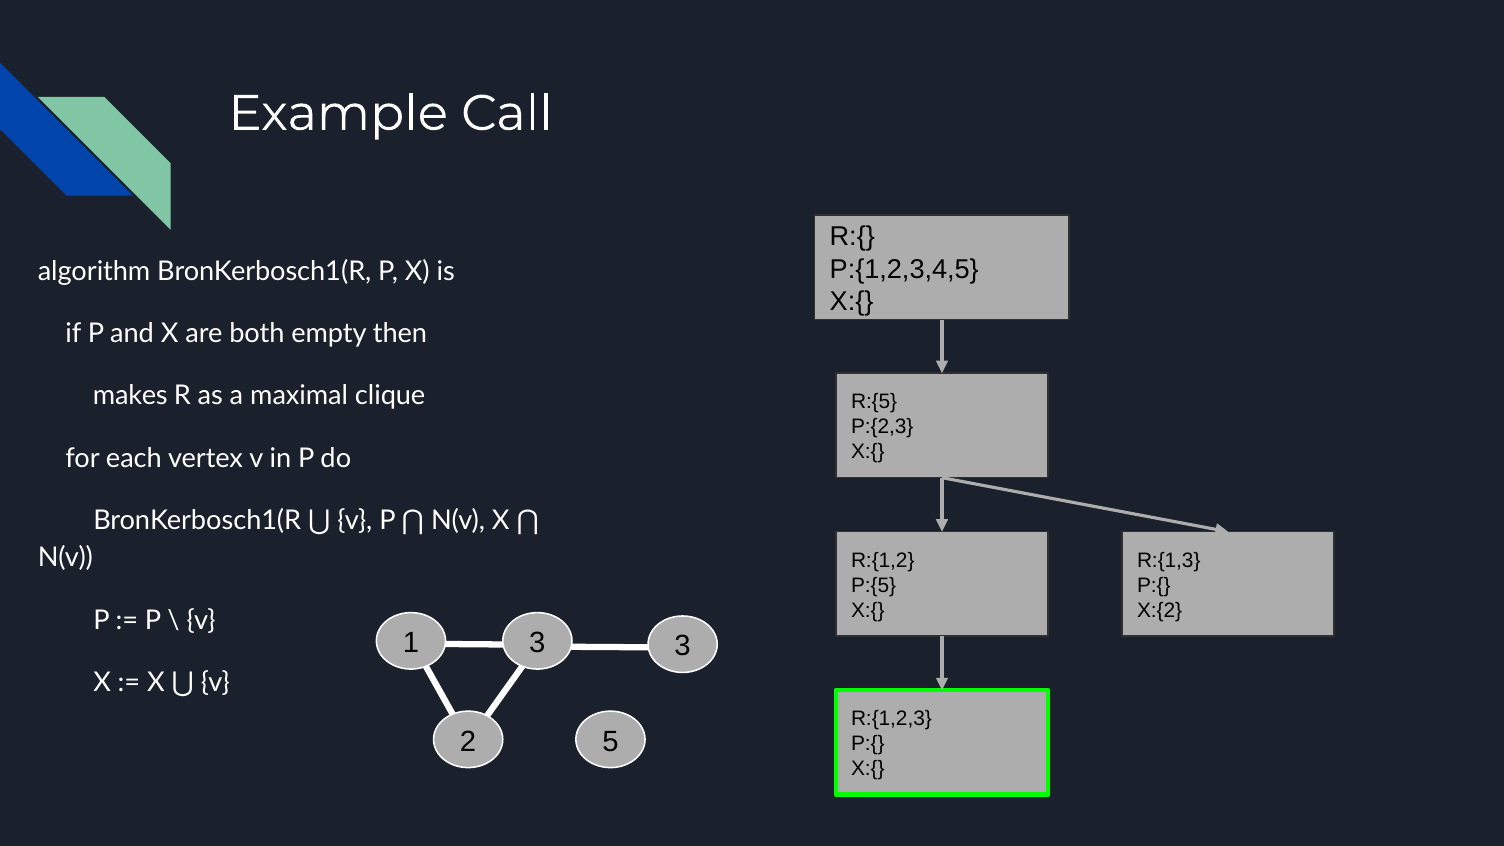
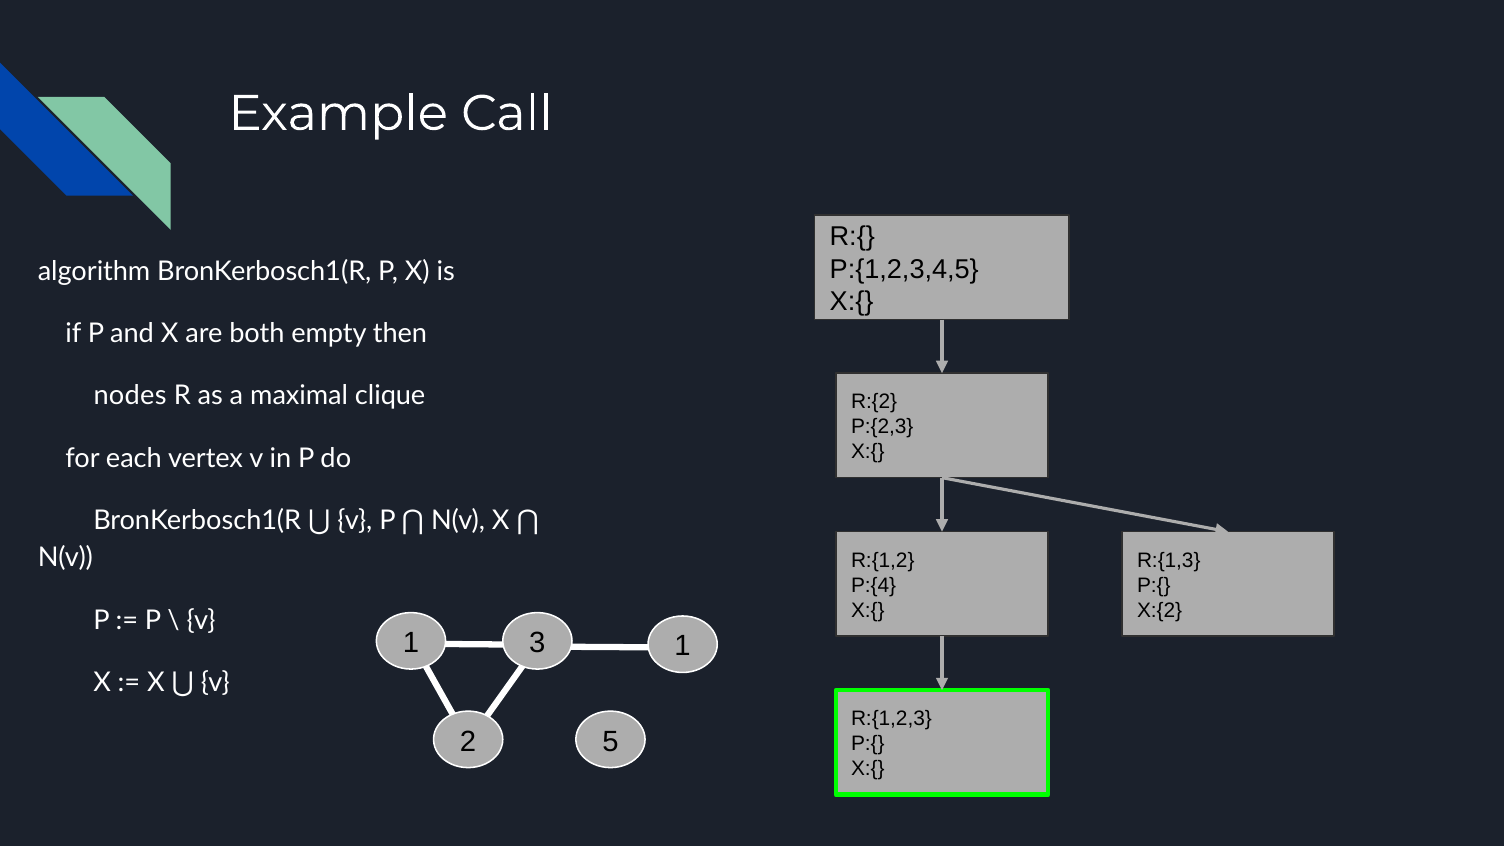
makes: makes -> nodes
R:{5: R:{5 -> R:{2
P:{5: P:{5 -> P:{4
3 3: 3 -> 1
